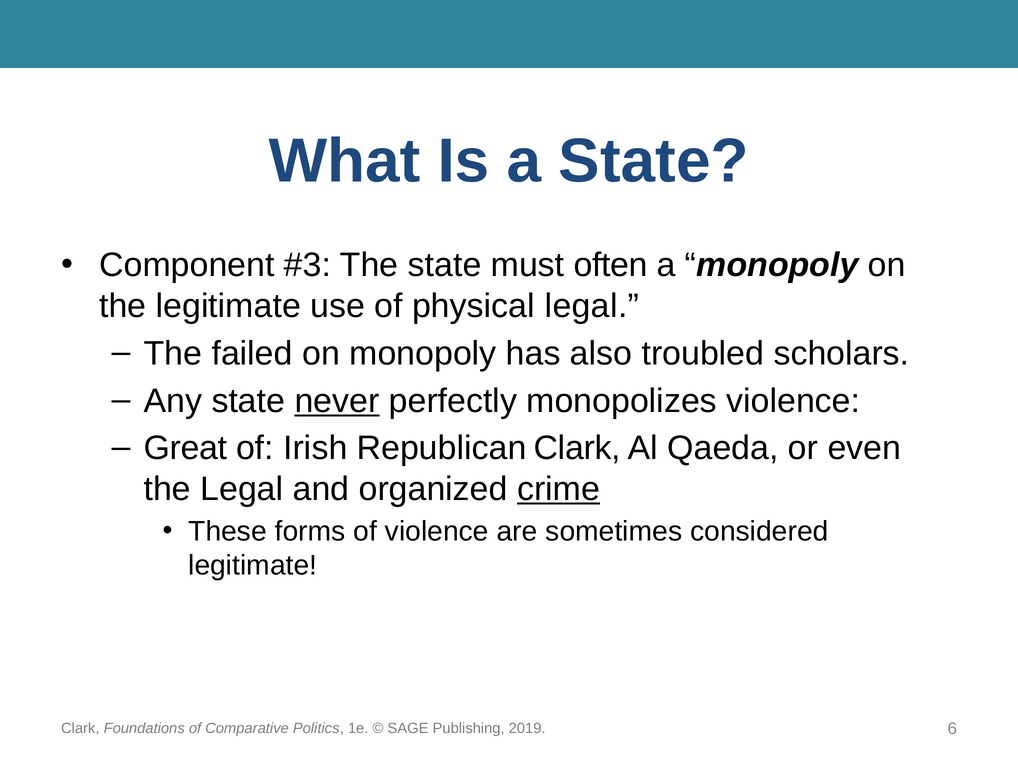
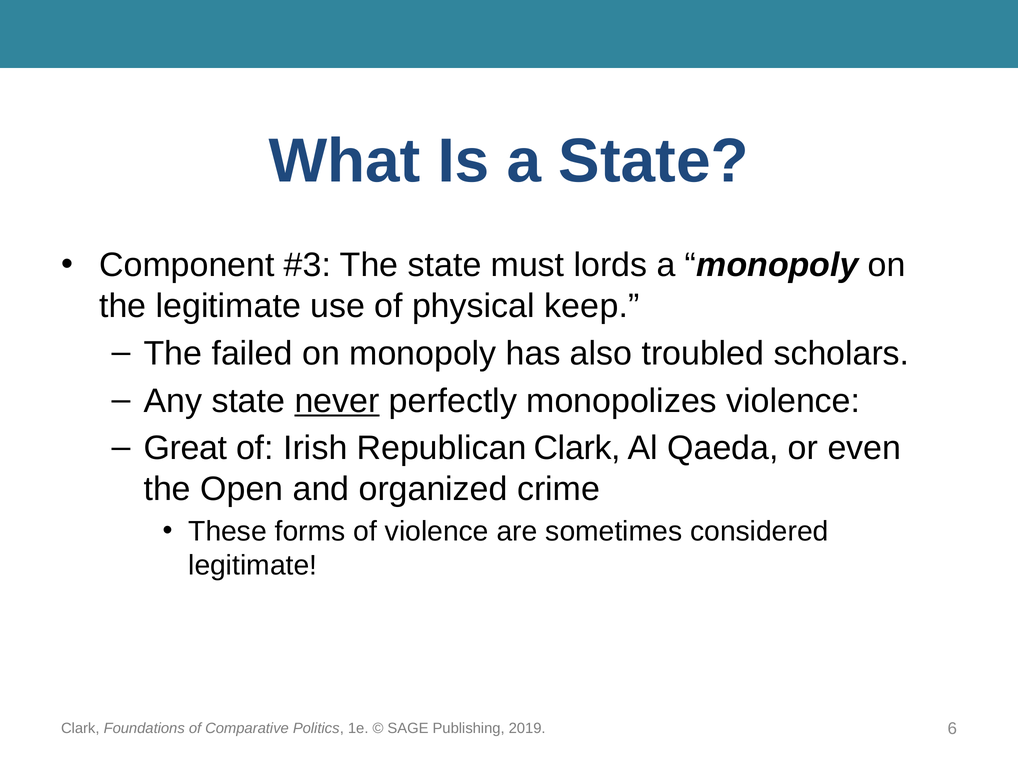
often: often -> lords
physical legal: legal -> keep
the Legal: Legal -> Open
crime underline: present -> none
